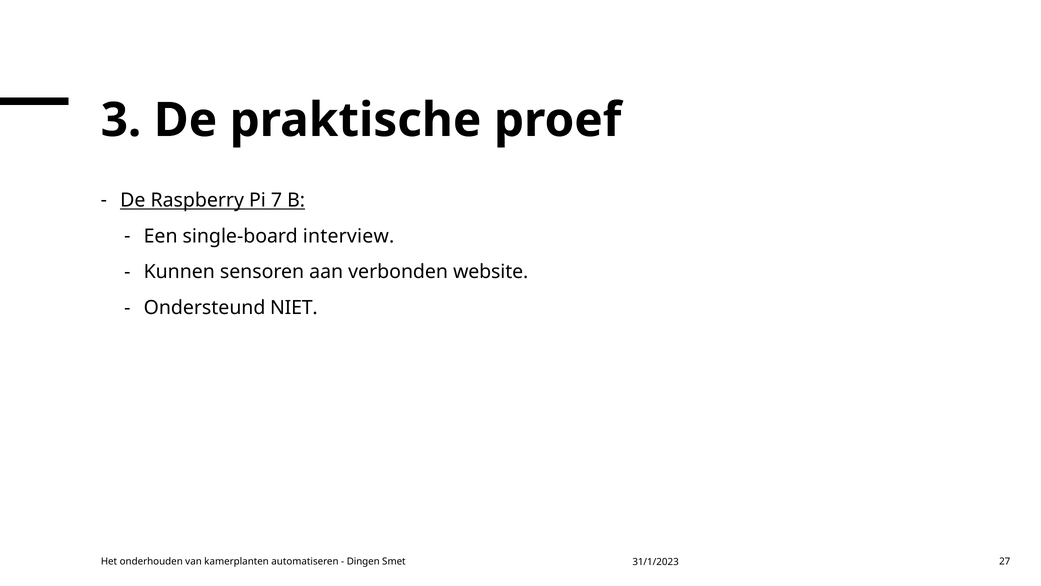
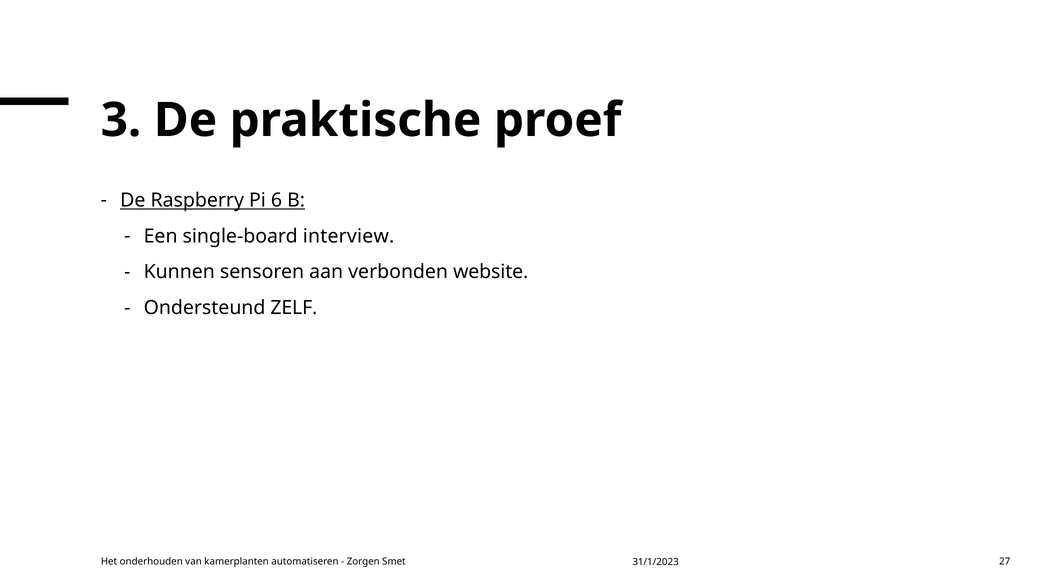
7: 7 -> 6
NIET: NIET -> ZELF
Dingen: Dingen -> Zorgen
